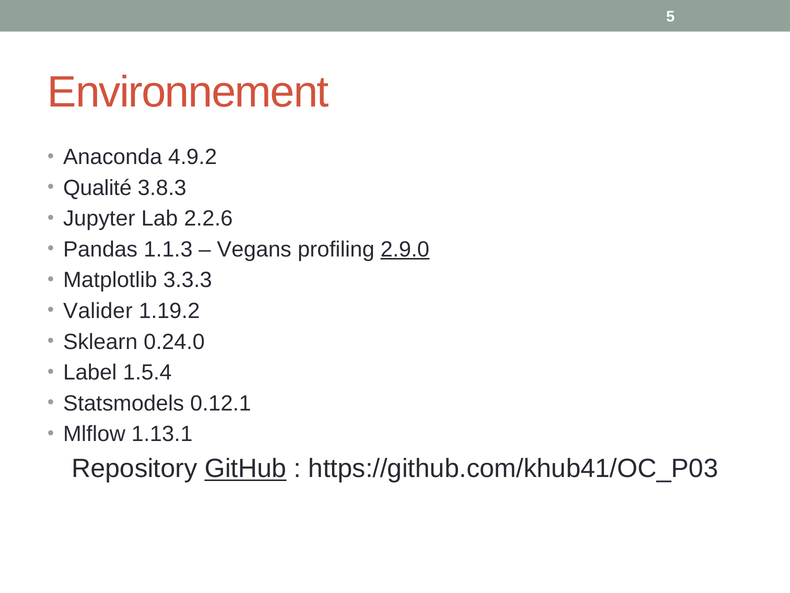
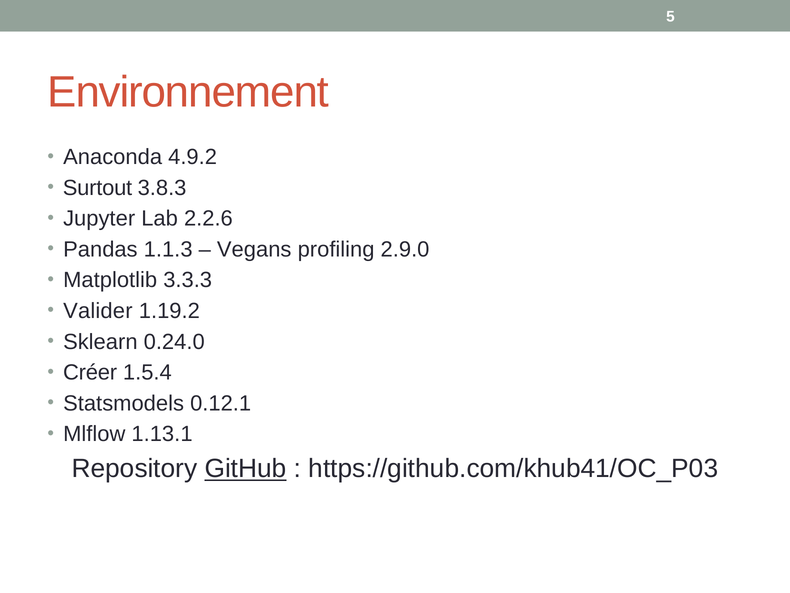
Qualité: Qualité -> Surtout
2.9.0 underline: present -> none
Label: Label -> Créer
